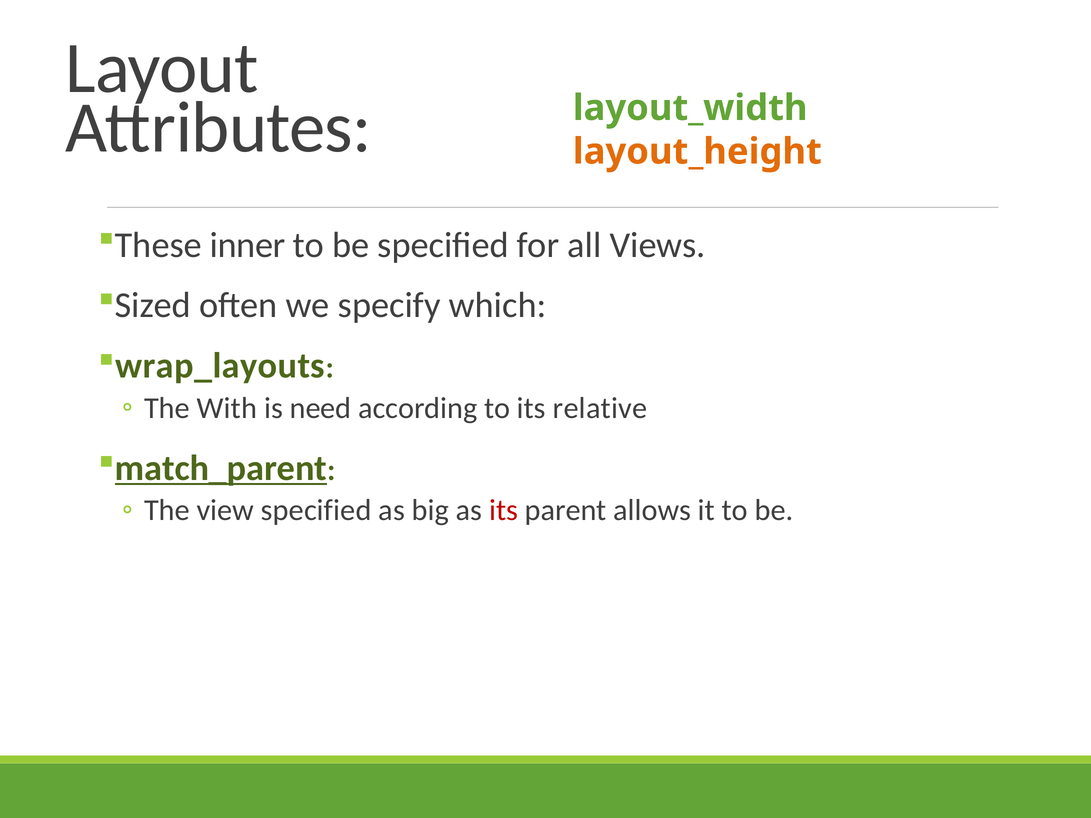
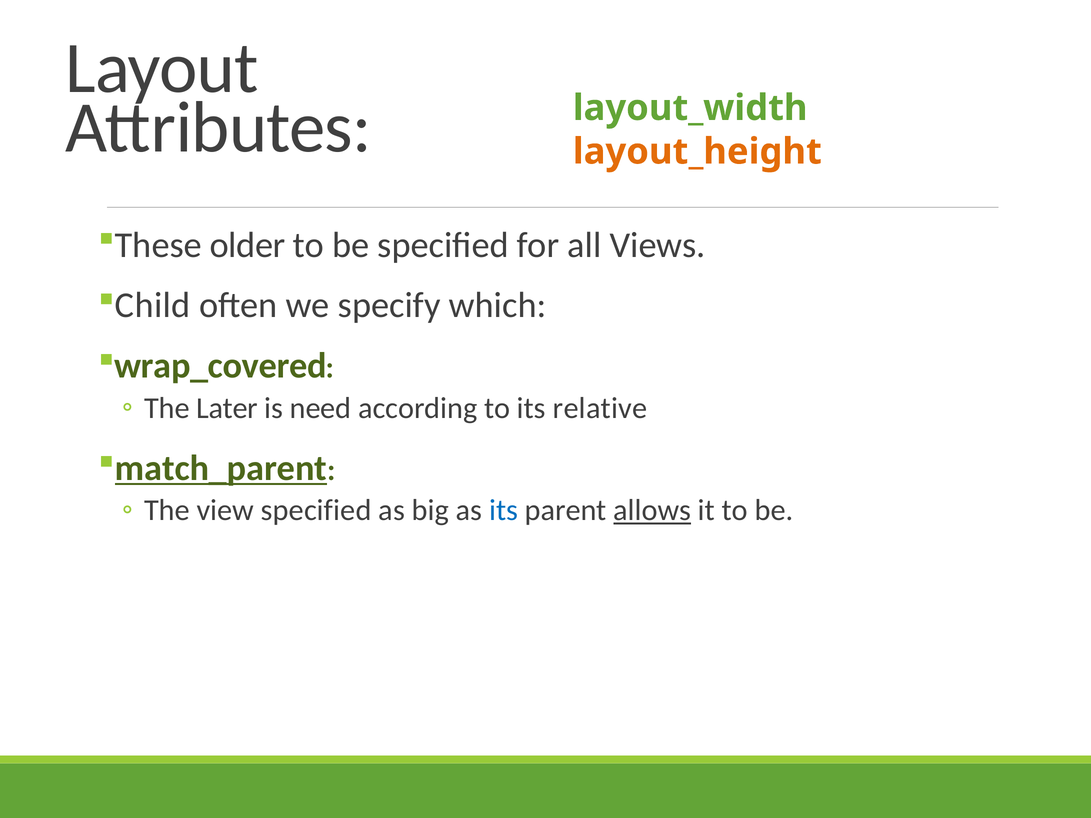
inner: inner -> older
Sized: Sized -> Child
wrap_layouts: wrap_layouts -> wrap_covered
With: With -> Later
its at (504, 510) colour: red -> blue
allows underline: none -> present
